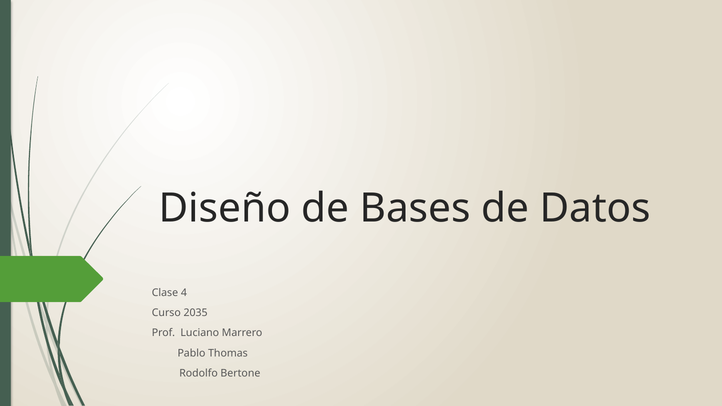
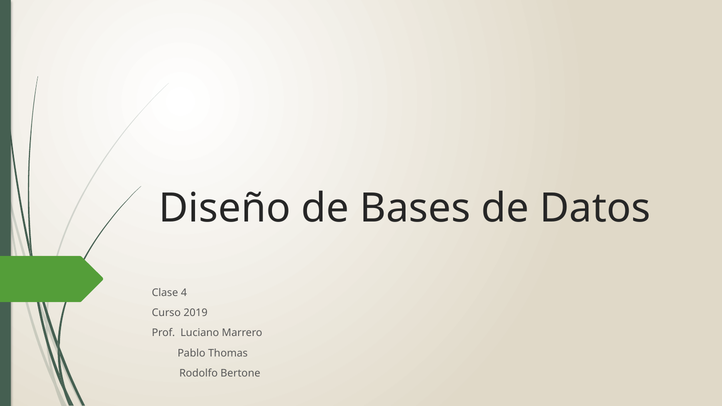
2035: 2035 -> 2019
